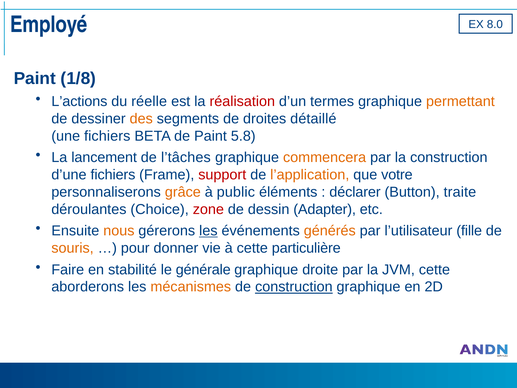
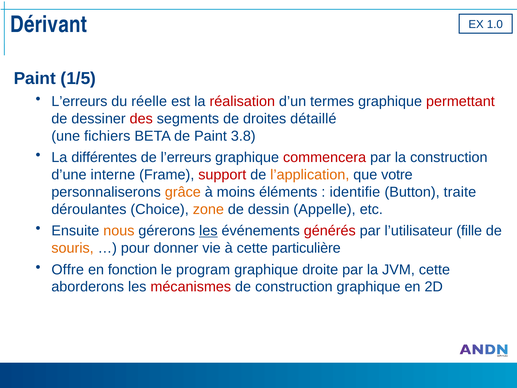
Employé: Employé -> Dérivant
8.0: 8.0 -> 1.0
1/8: 1/8 -> 1/5
L’actions at (79, 101): L’actions -> L’erreurs
permettant colour: orange -> red
des colour: orange -> red
5.8: 5.8 -> 3.8
lancement: lancement -> différentes
de l’tâches: l’tâches -> l’erreurs
commencera colour: orange -> red
d’une fichiers: fichiers -> interne
public: public -> moins
déclarer: déclarer -> identifie
zone colour: red -> orange
Adapter: Adapter -> Appelle
générés colour: orange -> red
Faire: Faire -> Offre
stabilité: stabilité -> fonction
générale: générale -> program
mécanismes colour: orange -> red
construction at (294, 287) underline: present -> none
